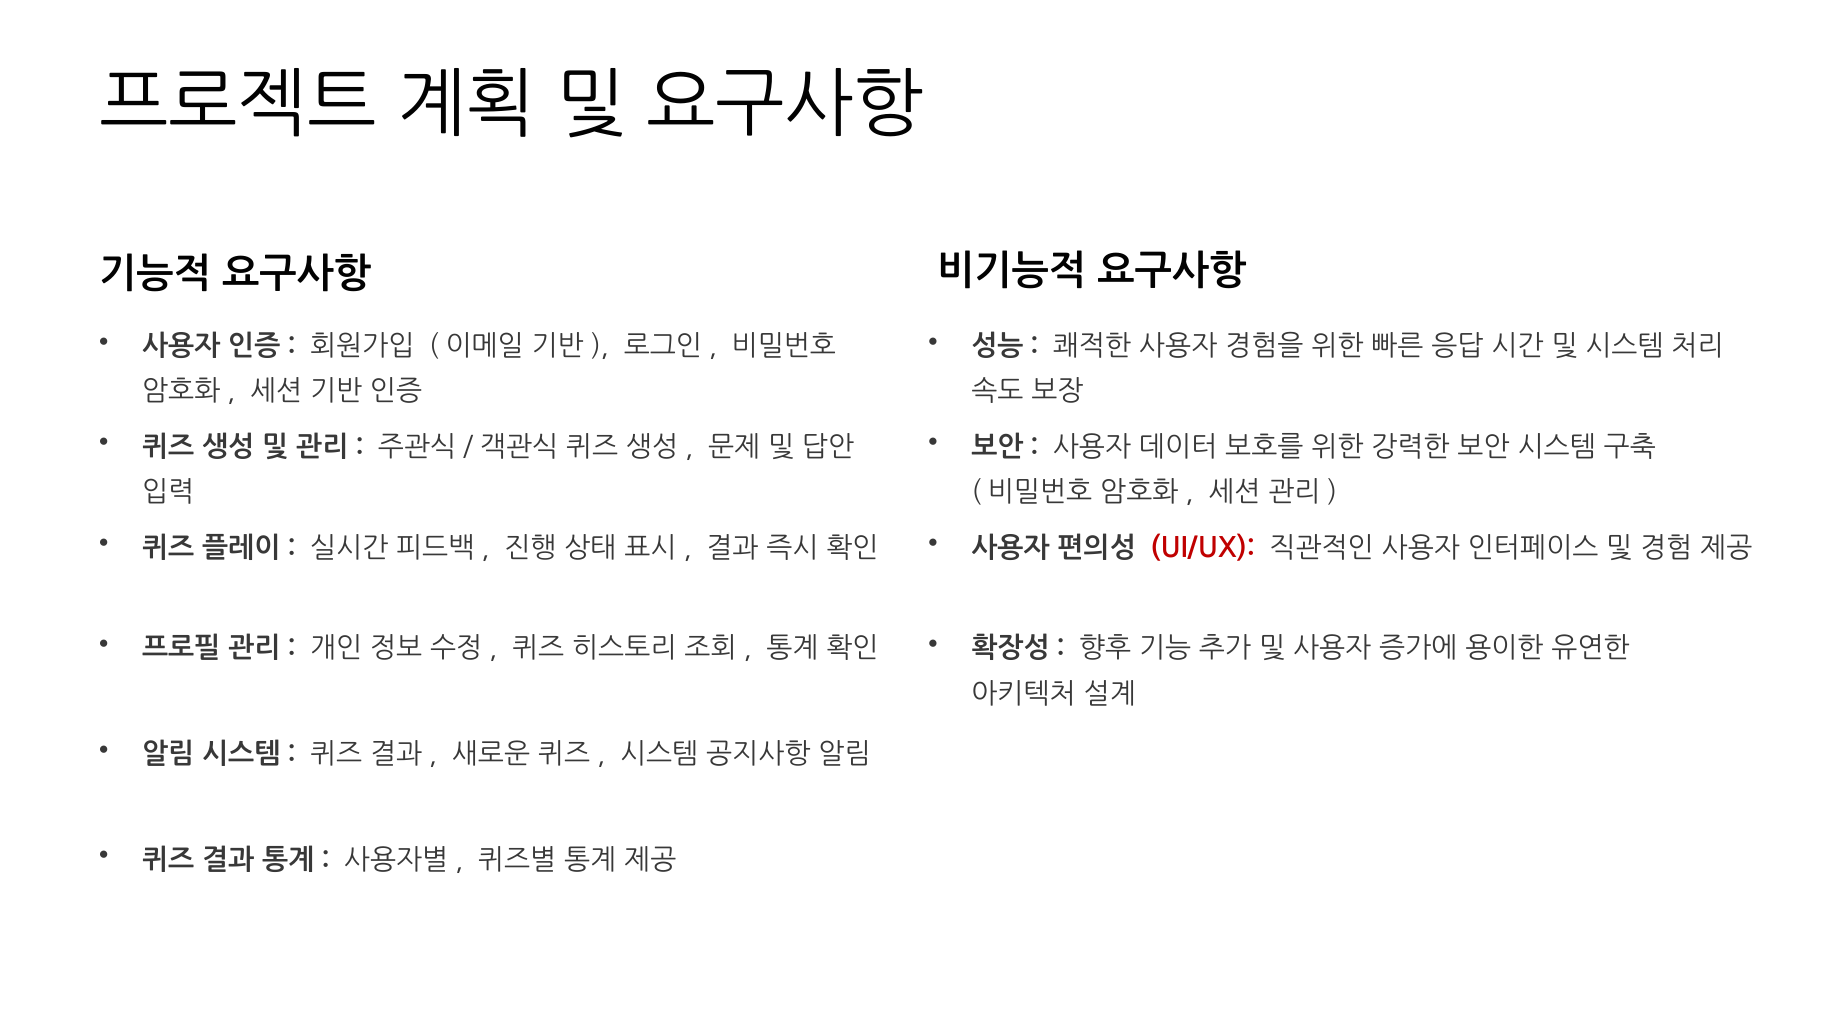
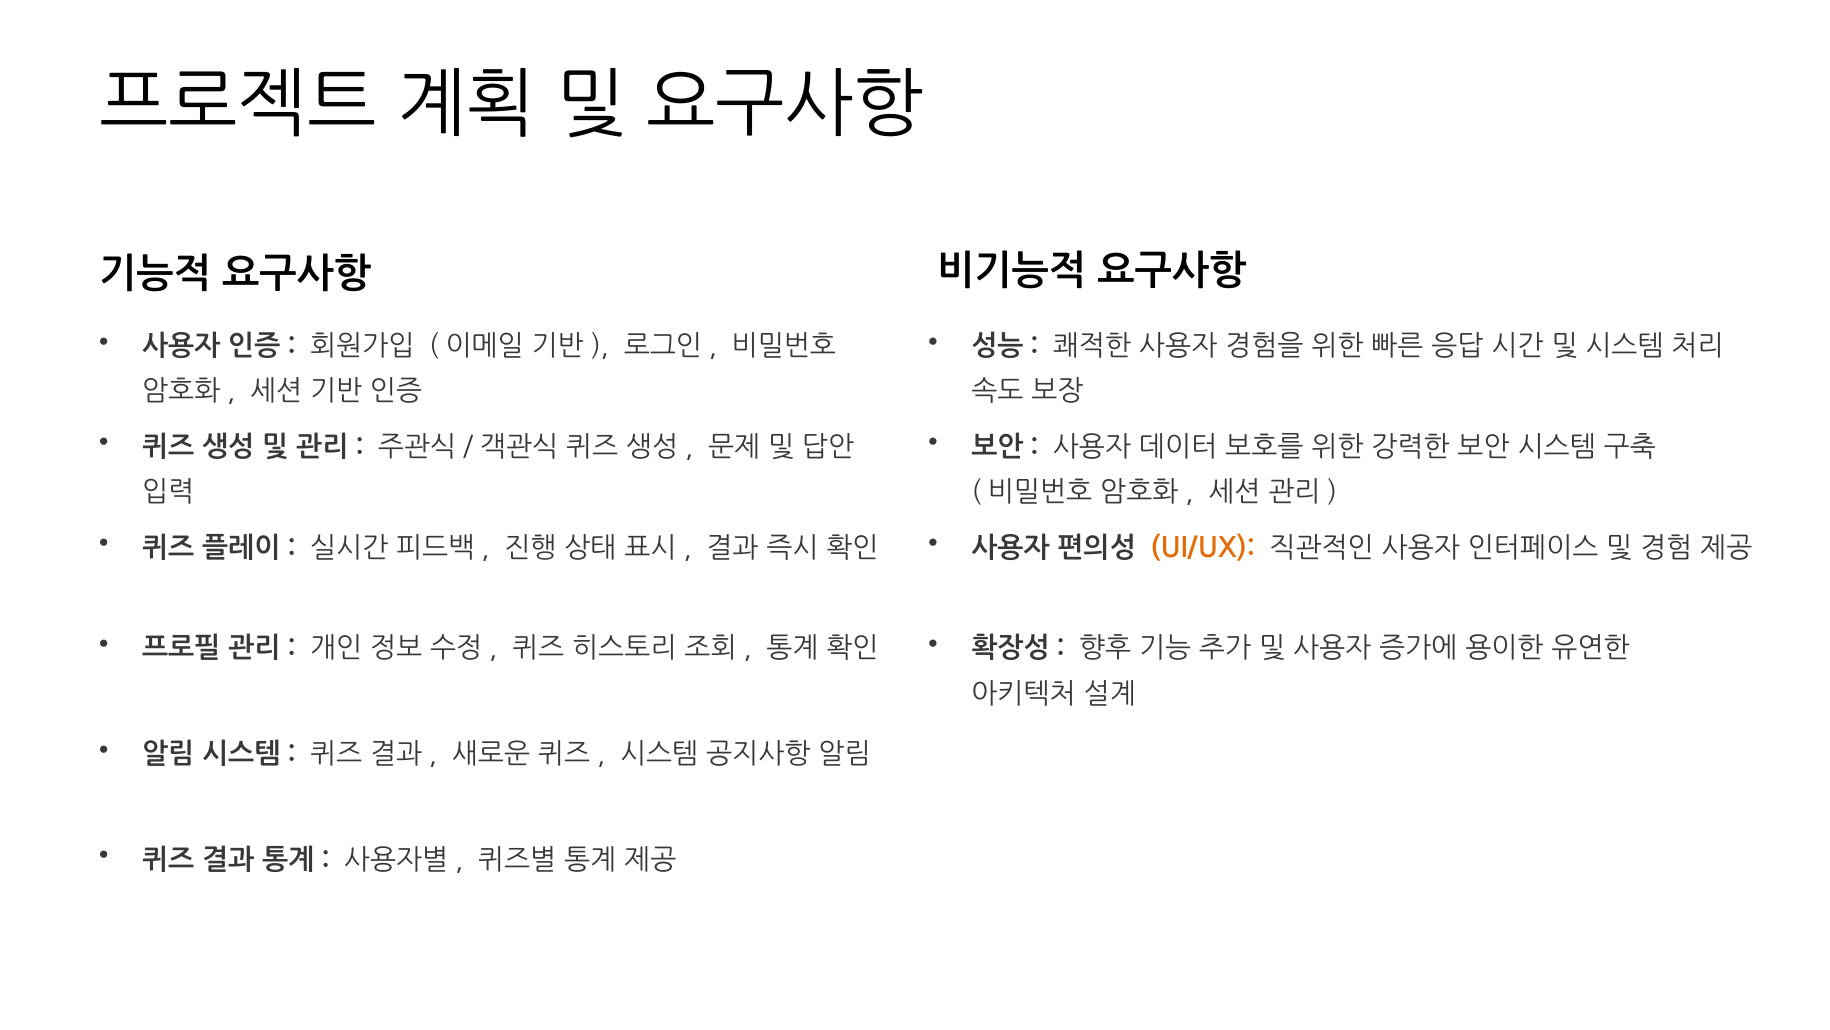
UI/UX colour: red -> orange
